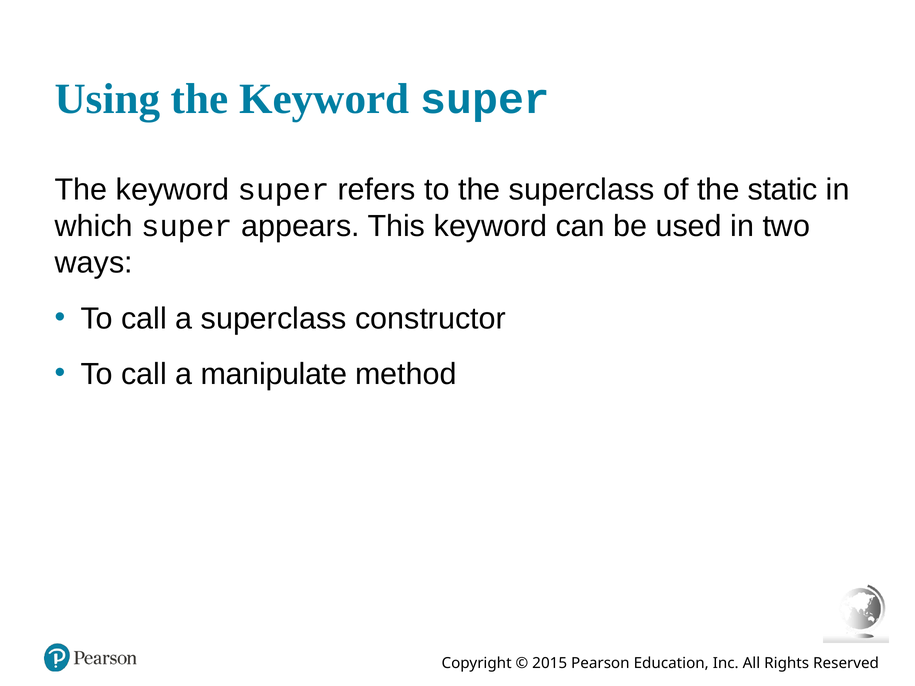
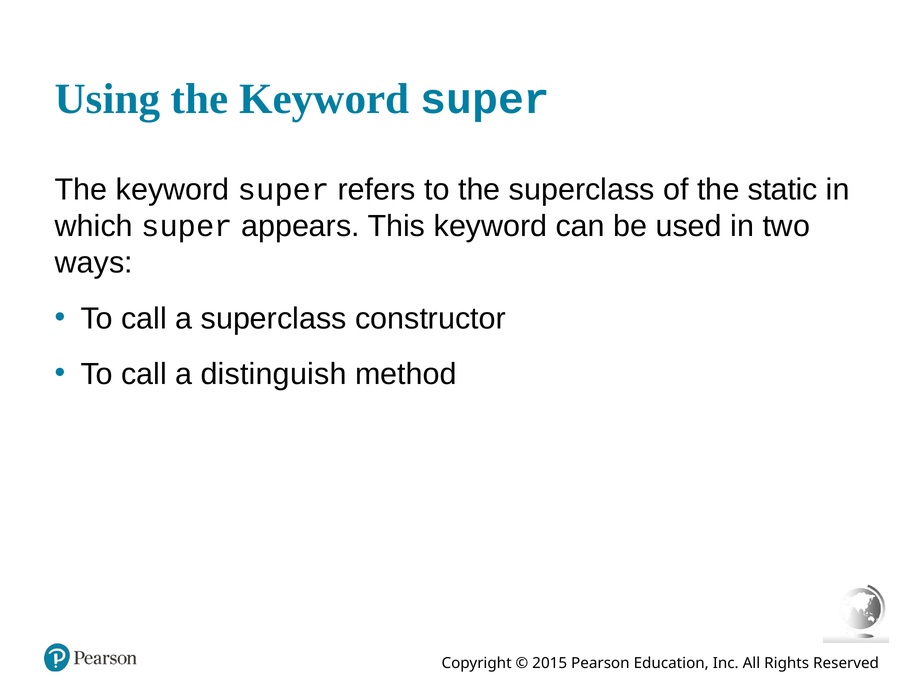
manipulate: manipulate -> distinguish
